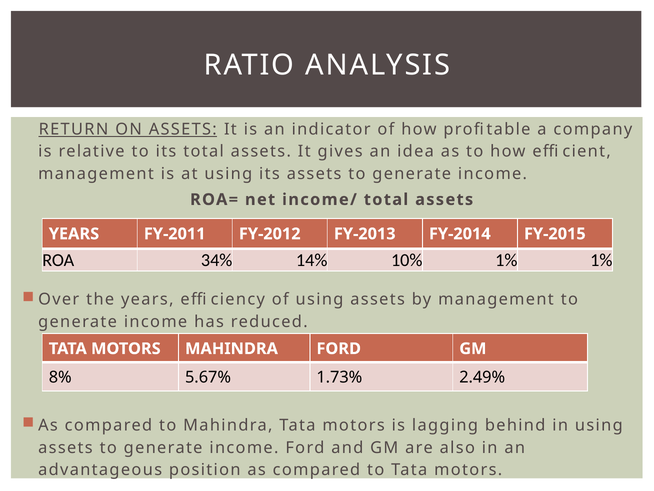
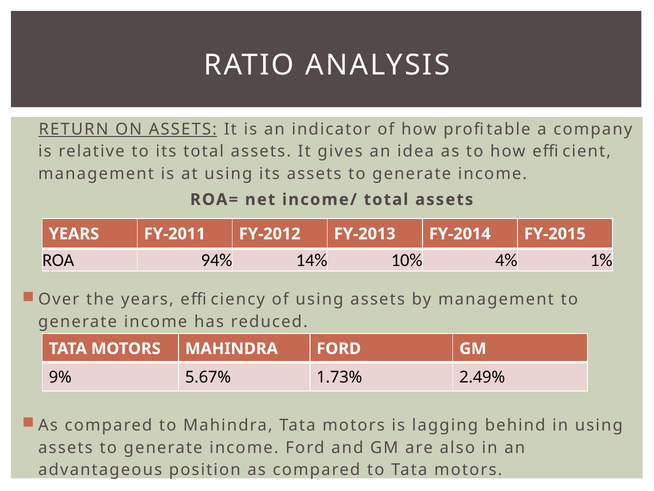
34%: 34% -> 94%
10% 1%: 1% -> 4%
8%: 8% -> 9%
